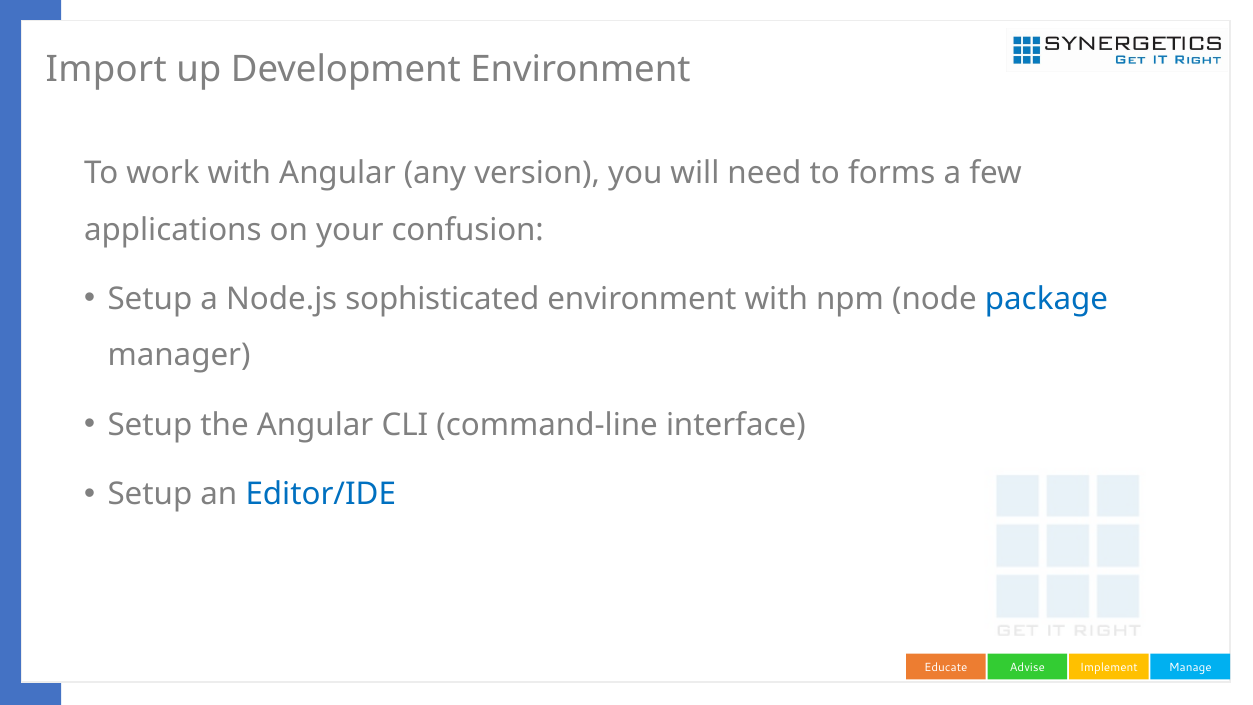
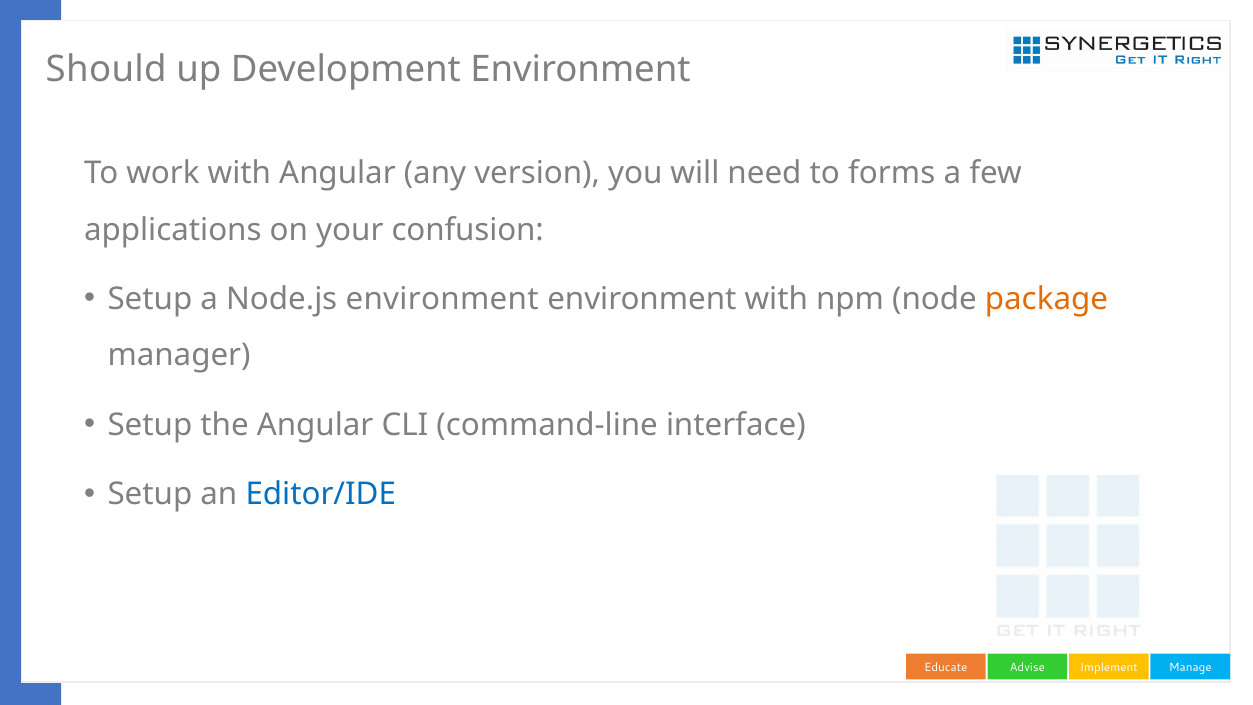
Import: Import -> Should
Node.js sophisticated: sophisticated -> environment
package colour: blue -> orange
